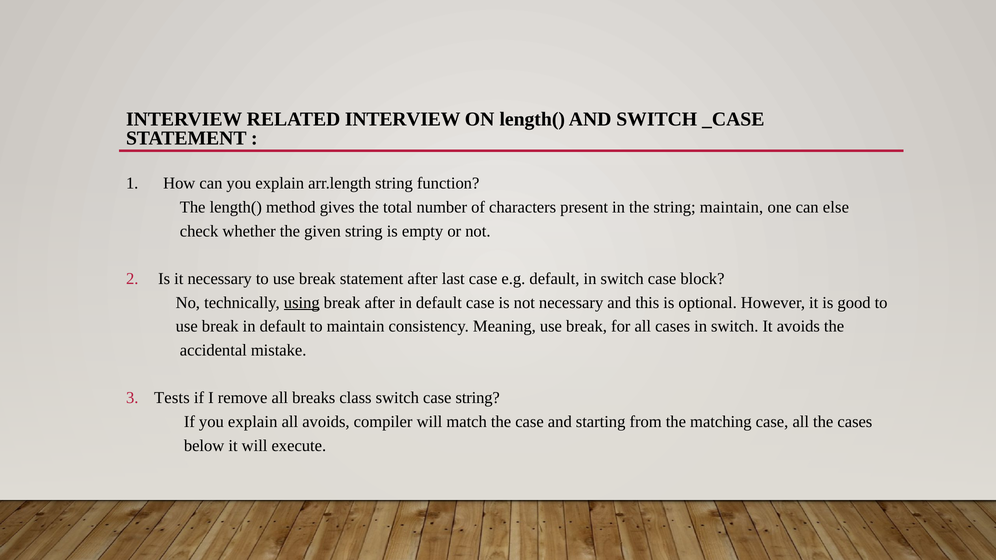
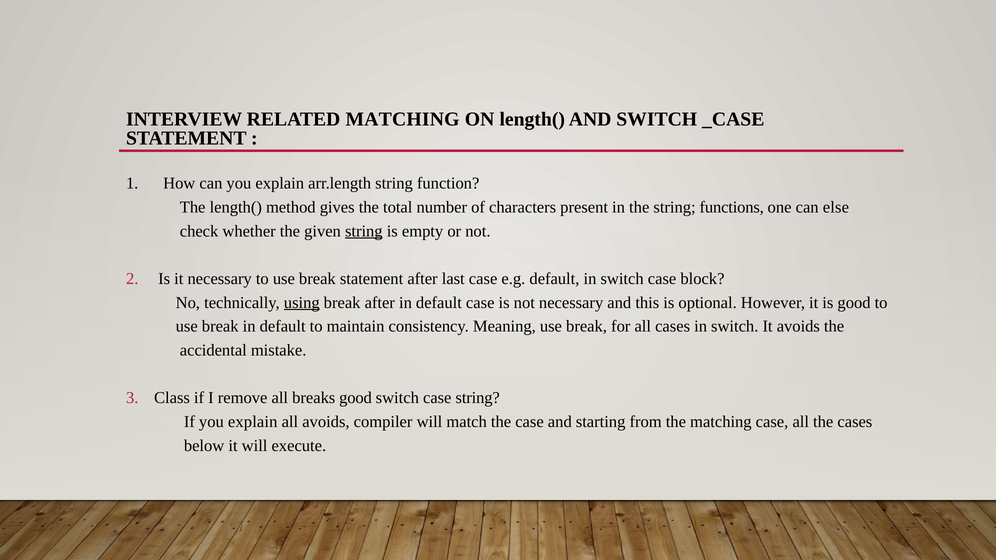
RELATED INTERVIEW: INTERVIEW -> MATCHING
string maintain: maintain -> functions
string at (364, 231) underline: none -> present
Tests: Tests -> Class
breaks class: class -> good
